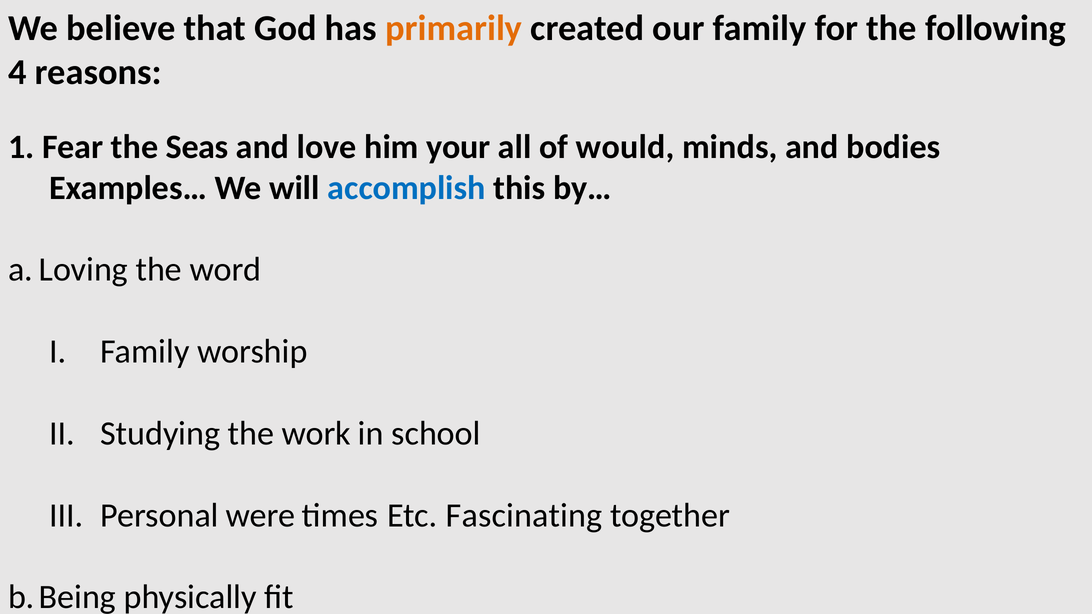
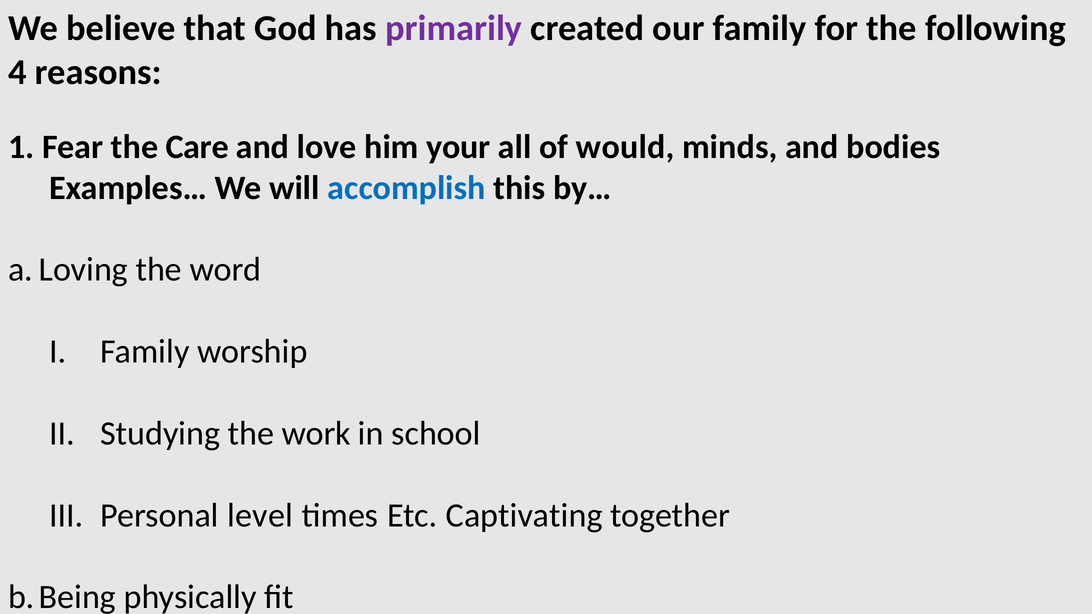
primarily colour: orange -> purple
Seas: Seas -> Care
were: were -> level
Fascinating: Fascinating -> Captivating
